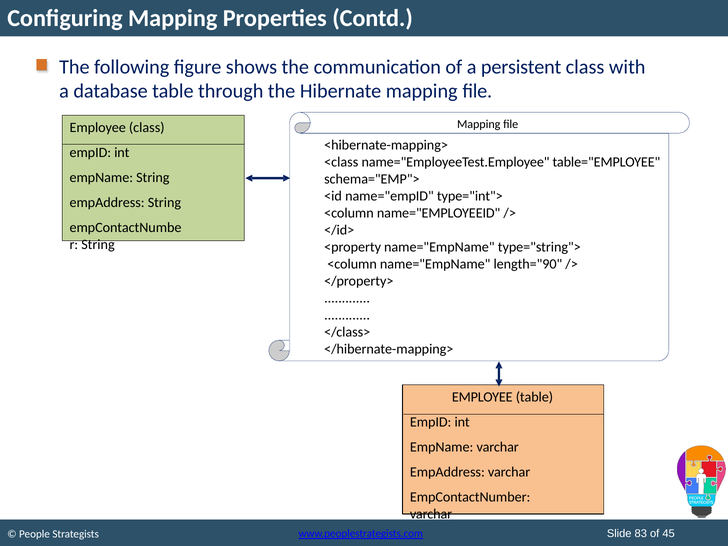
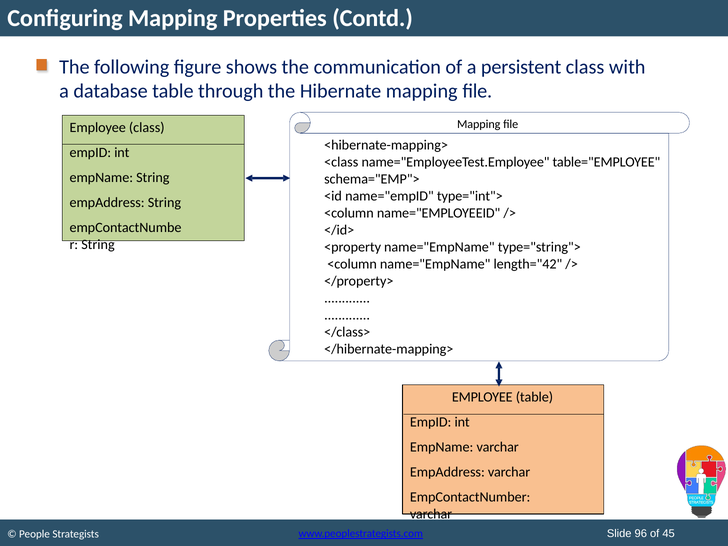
length="90: length="90 -> length="42
83: 83 -> 96
